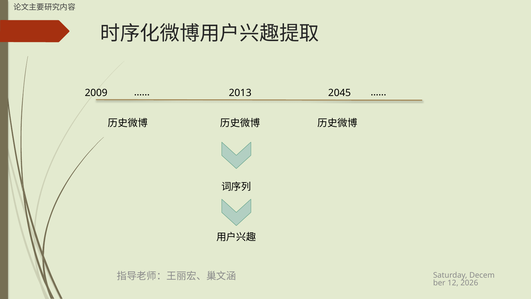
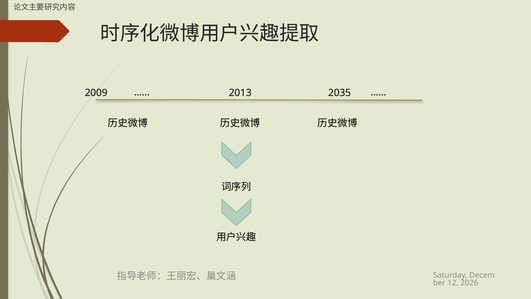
2045: 2045 -> 2035
